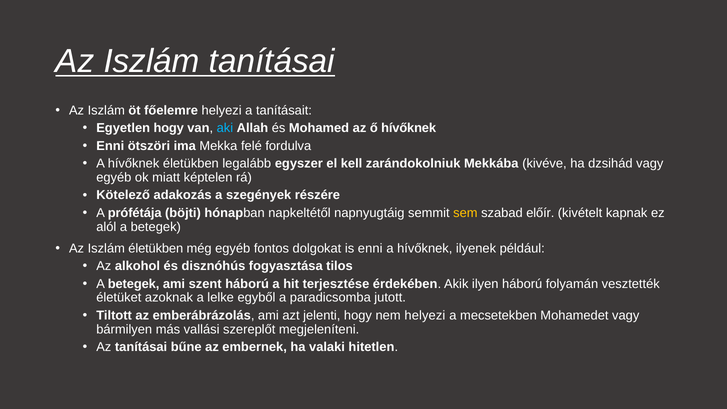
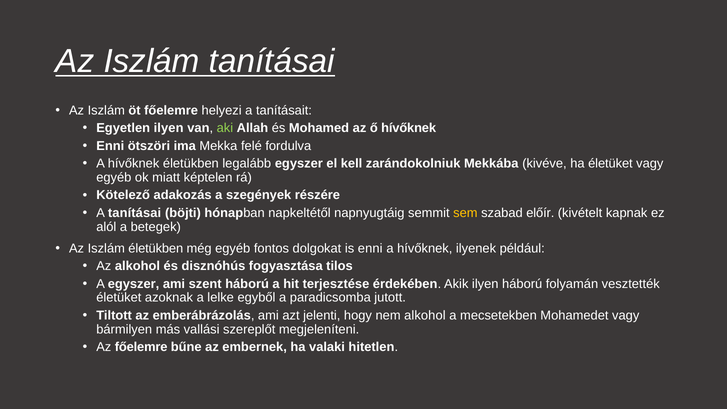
Egyetlen hogy: hogy -> ilyen
aki colour: light blue -> light green
ha dzsihád: dzsihád -> életüket
A prófétája: prófétája -> tanításai
betegek at (134, 284): betegek -> egyszer
nem helyezi: helyezi -> alkohol
Az tanításai: tanításai -> főelemre
